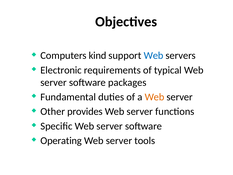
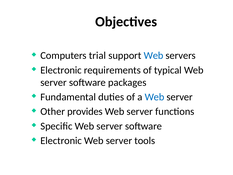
kind: kind -> trial
Web at (154, 97) colour: orange -> blue
Operating at (61, 140): Operating -> Electronic
